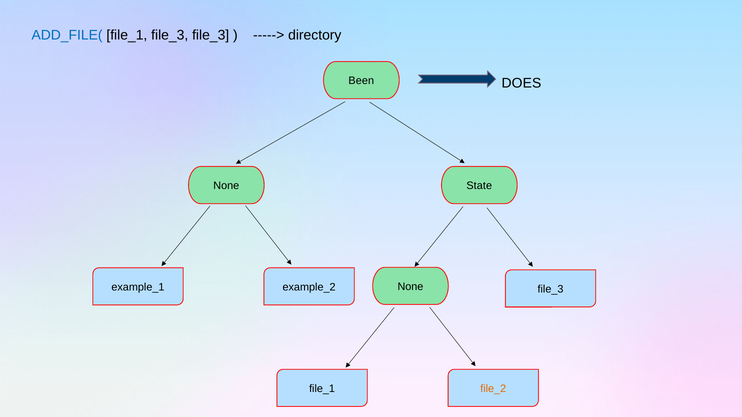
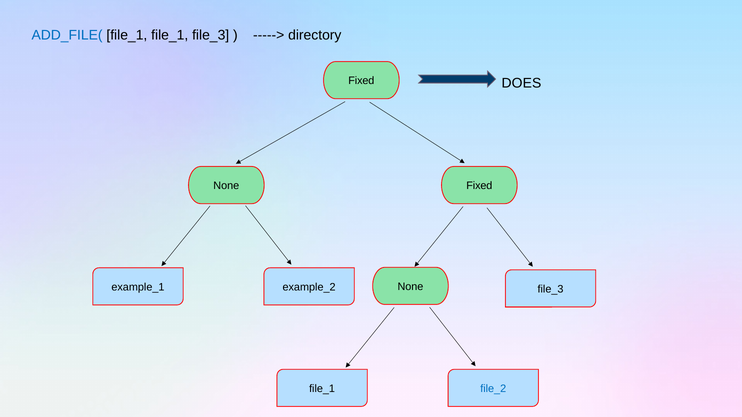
file_1 file_3: file_3 -> file_1
Been at (361, 81): Been -> Fixed
State at (479, 186): State -> Fixed
file_2 colour: orange -> blue
